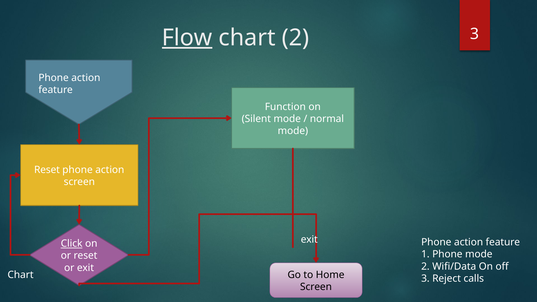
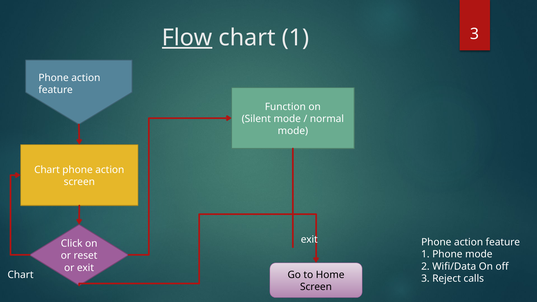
chart 2: 2 -> 1
Reset at (47, 170): Reset -> Chart
Click underline: present -> none
